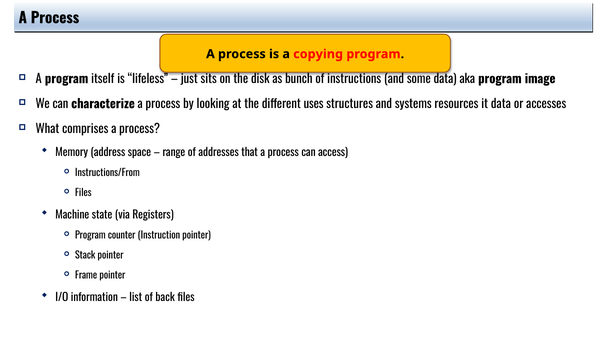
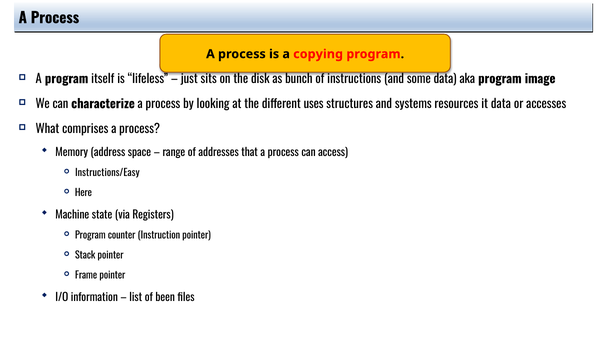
Instructions/From: Instructions/From -> Instructions/Easy
Files at (83, 193): Files -> Here
back: back -> been
